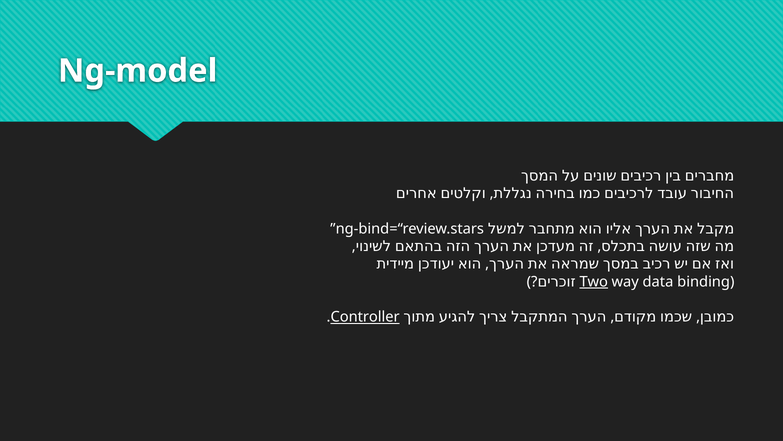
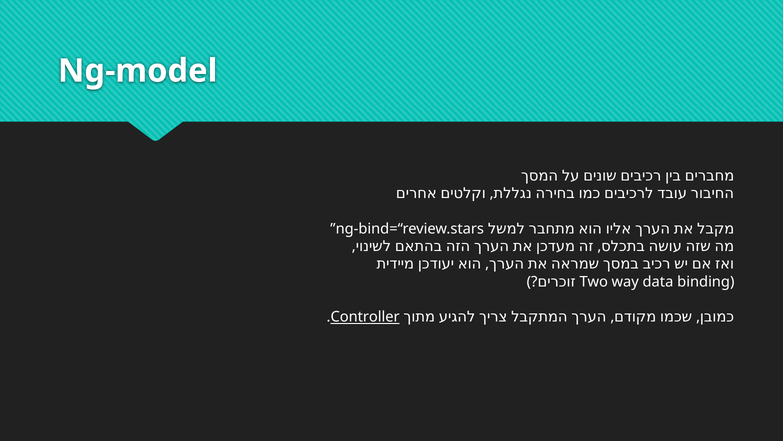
Two underline: present -> none
